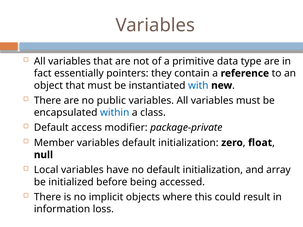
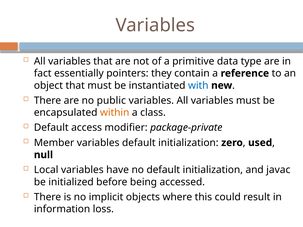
within colour: blue -> orange
float: float -> used
array: array -> javac
